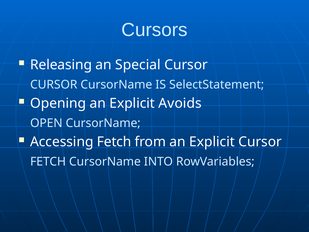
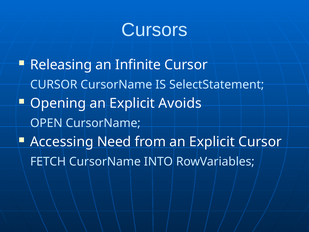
Special: Special -> Infinite
Accessing Fetch: Fetch -> Need
